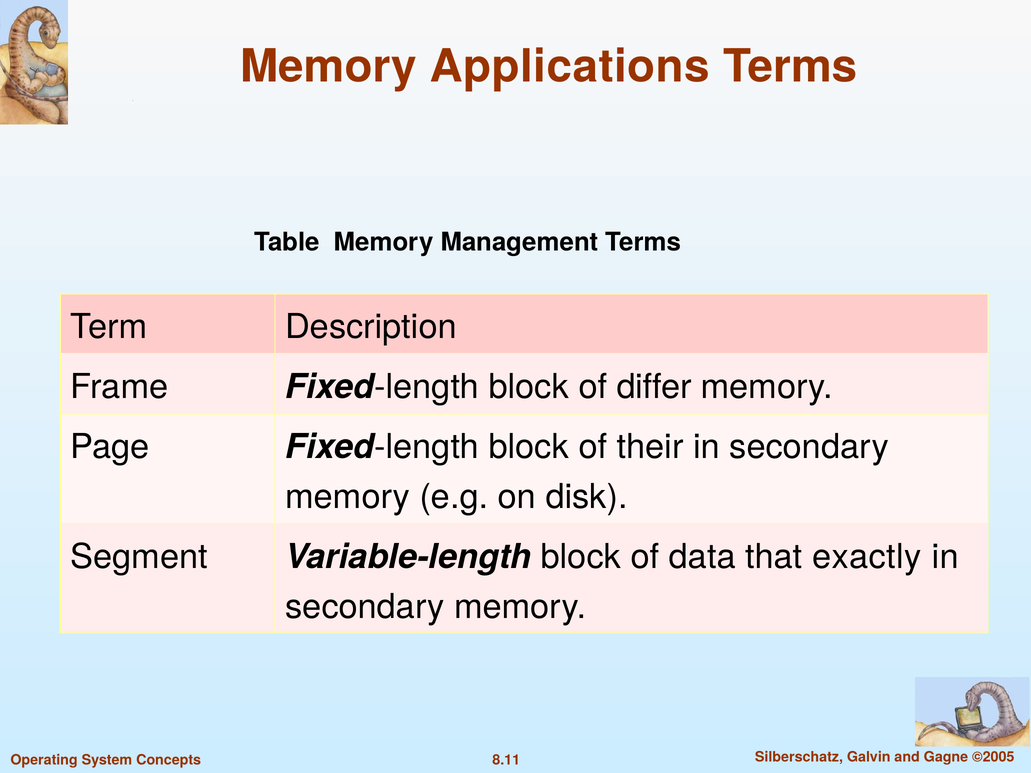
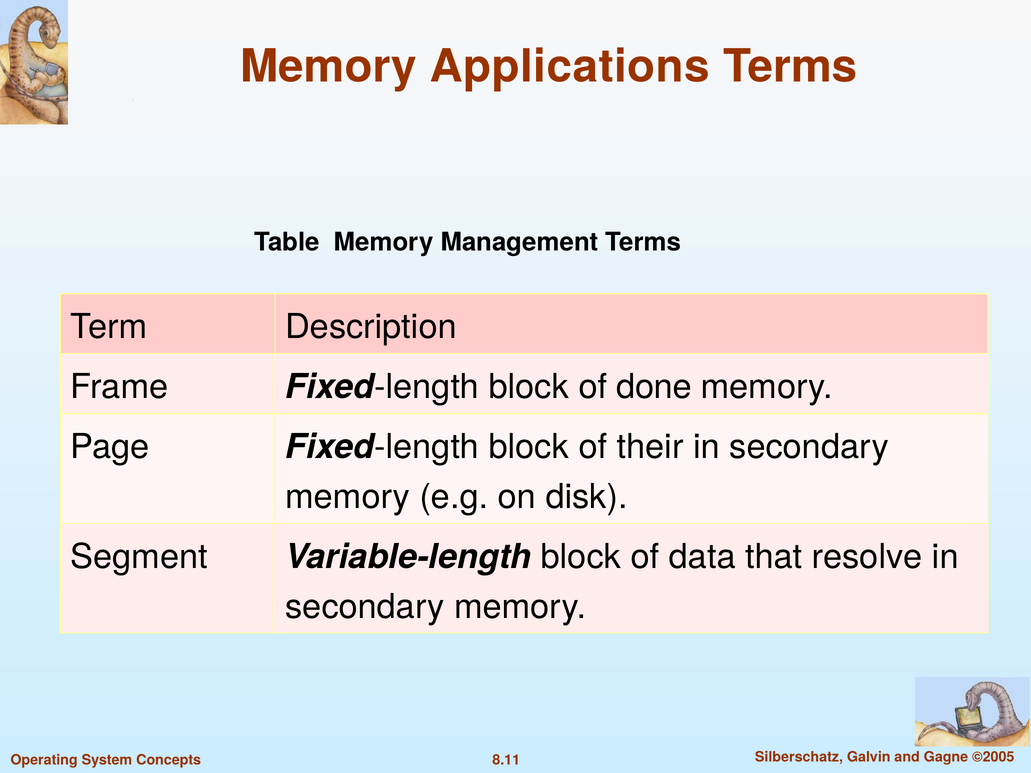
differ: differ -> done
exactly: exactly -> resolve
